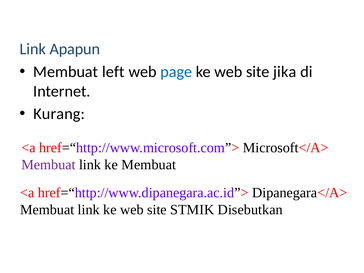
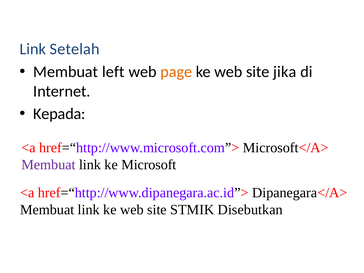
Apapun: Apapun -> Setelah
page colour: blue -> orange
Kurang: Kurang -> Kepada
ke Membuat: Membuat -> Microsoft
